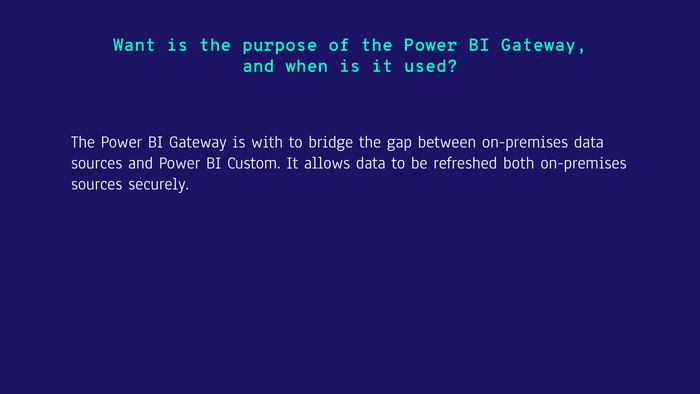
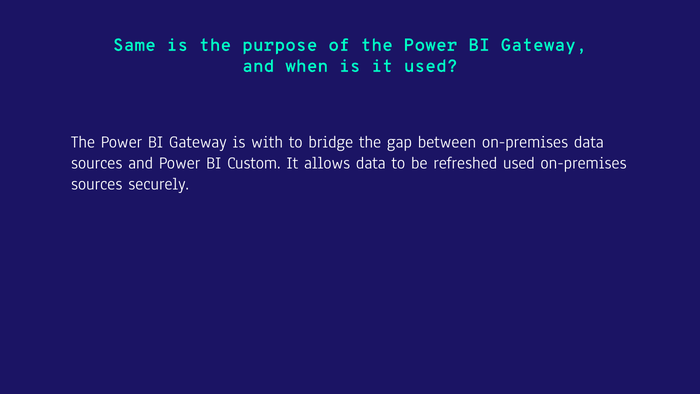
Want: Want -> Same
refreshed both: both -> used
